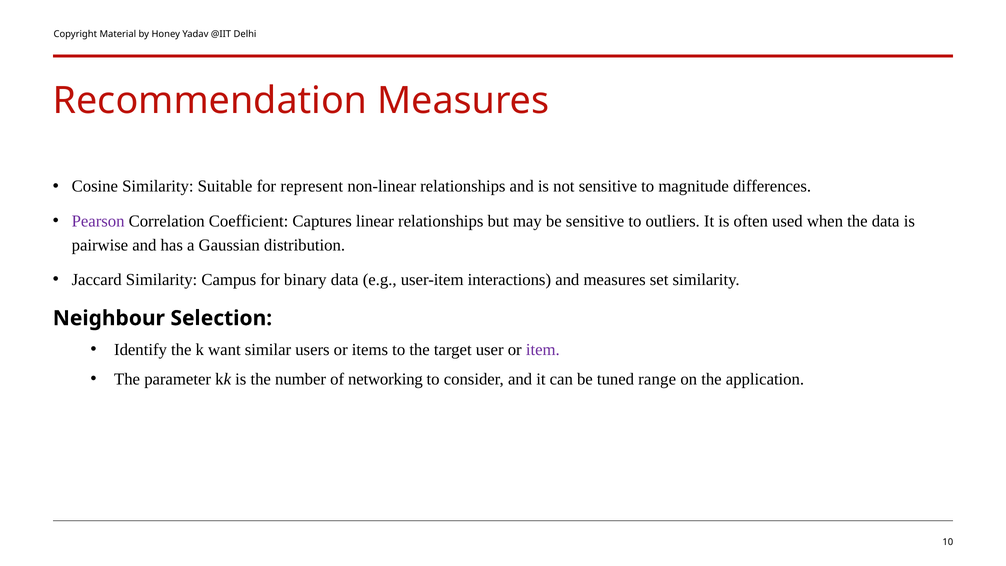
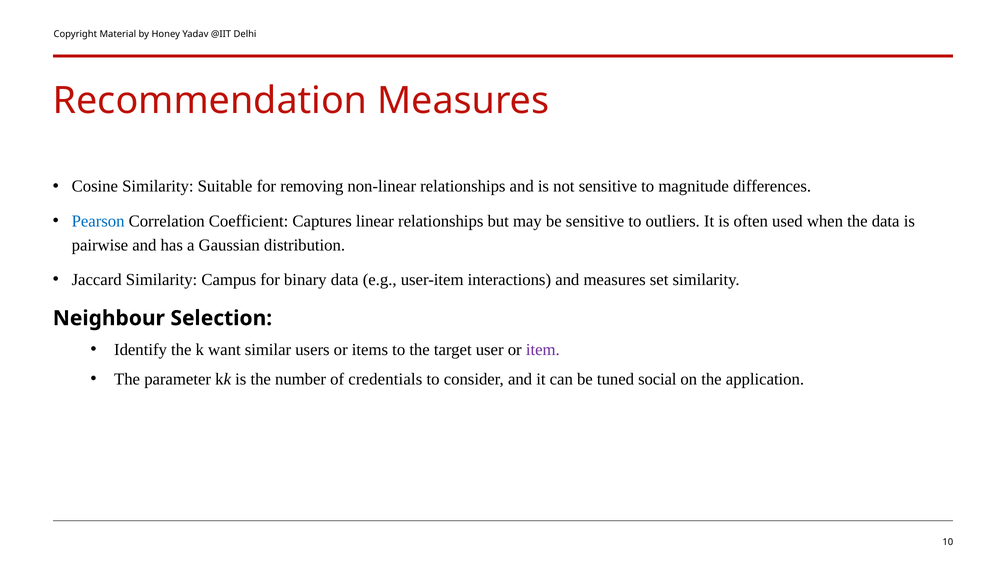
represent: represent -> removing
Pearson colour: purple -> blue
networking: networking -> credentials
range: range -> social
